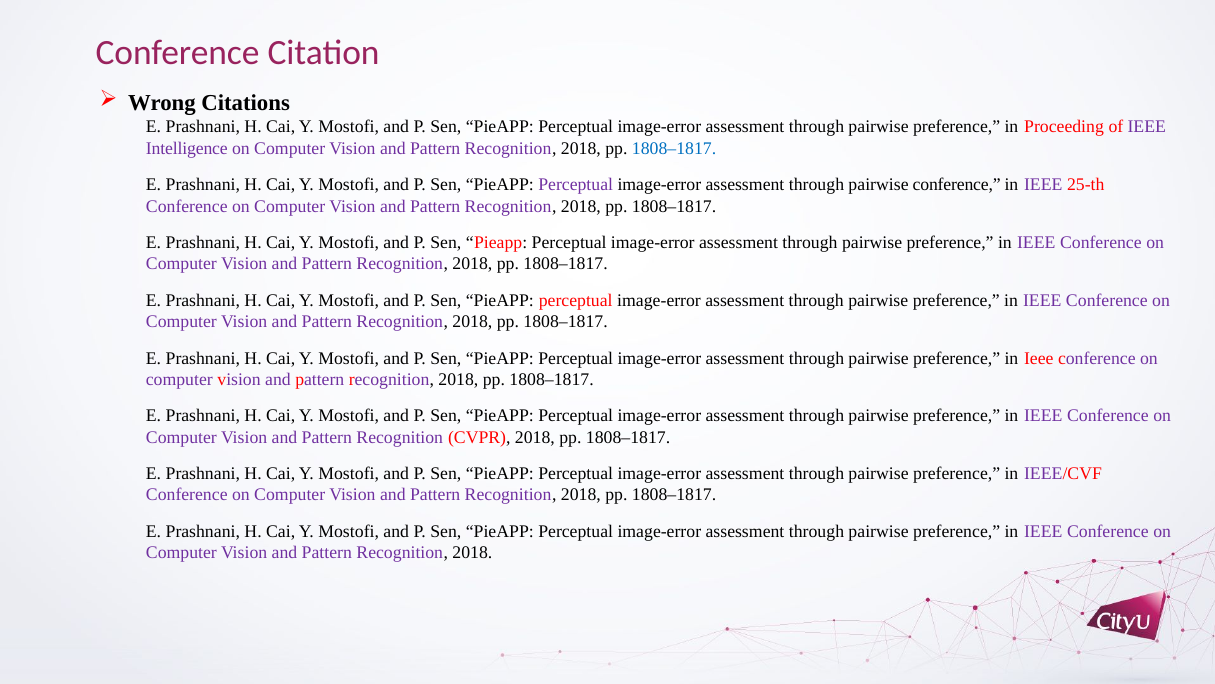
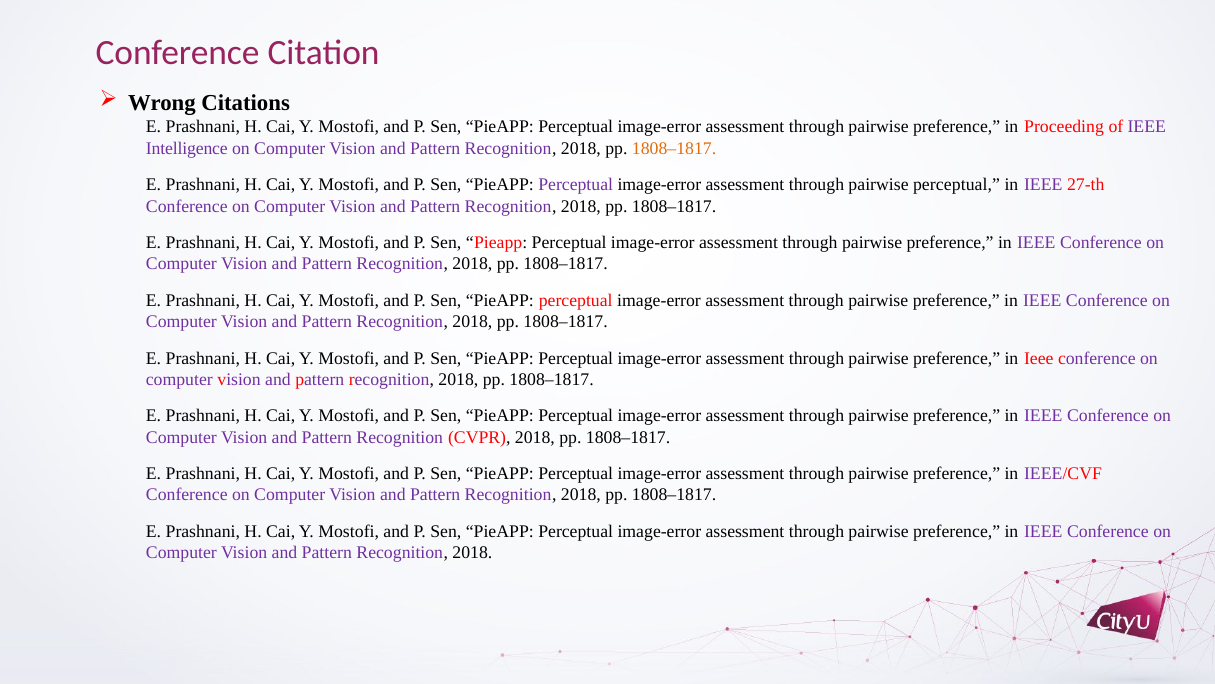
1808–1817 at (674, 148) colour: blue -> orange
pairwise conference: conference -> perceptual
25-th: 25-th -> 27-th
